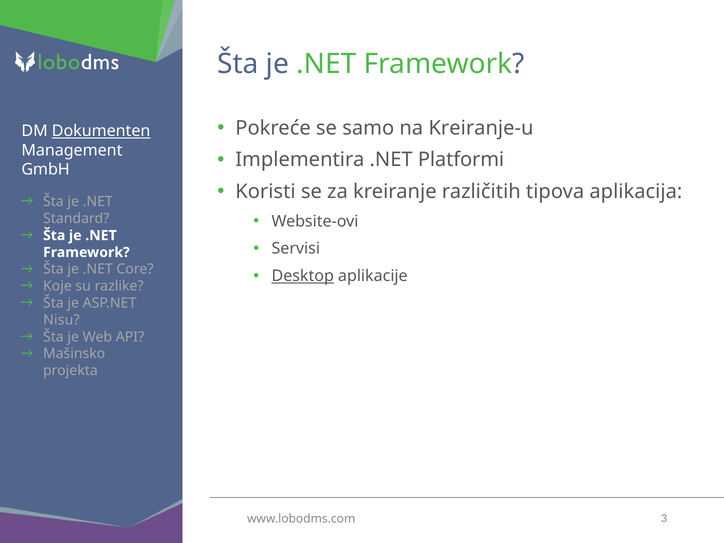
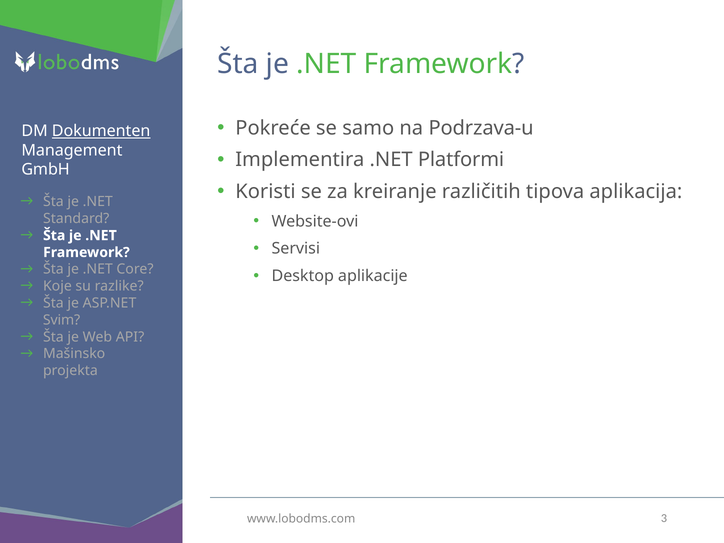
Kreiranje-u: Kreiranje-u -> Podrzava-u
Desktop underline: present -> none
Nisu: Nisu -> Svim
